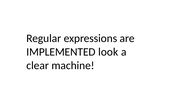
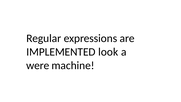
clear: clear -> were
